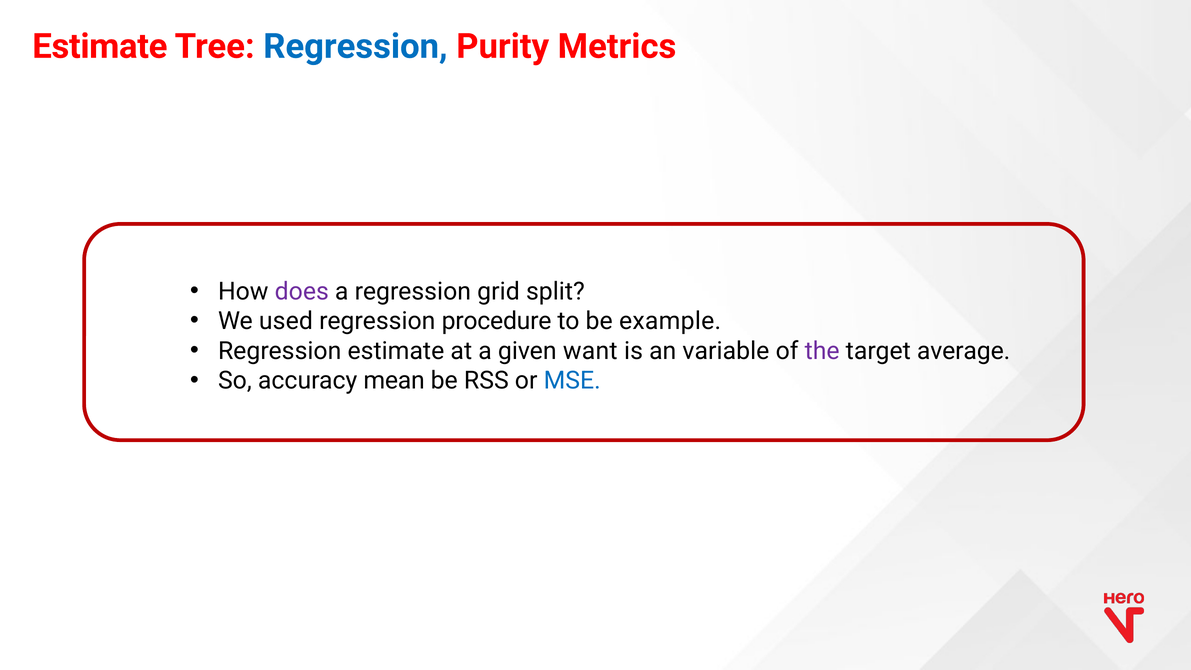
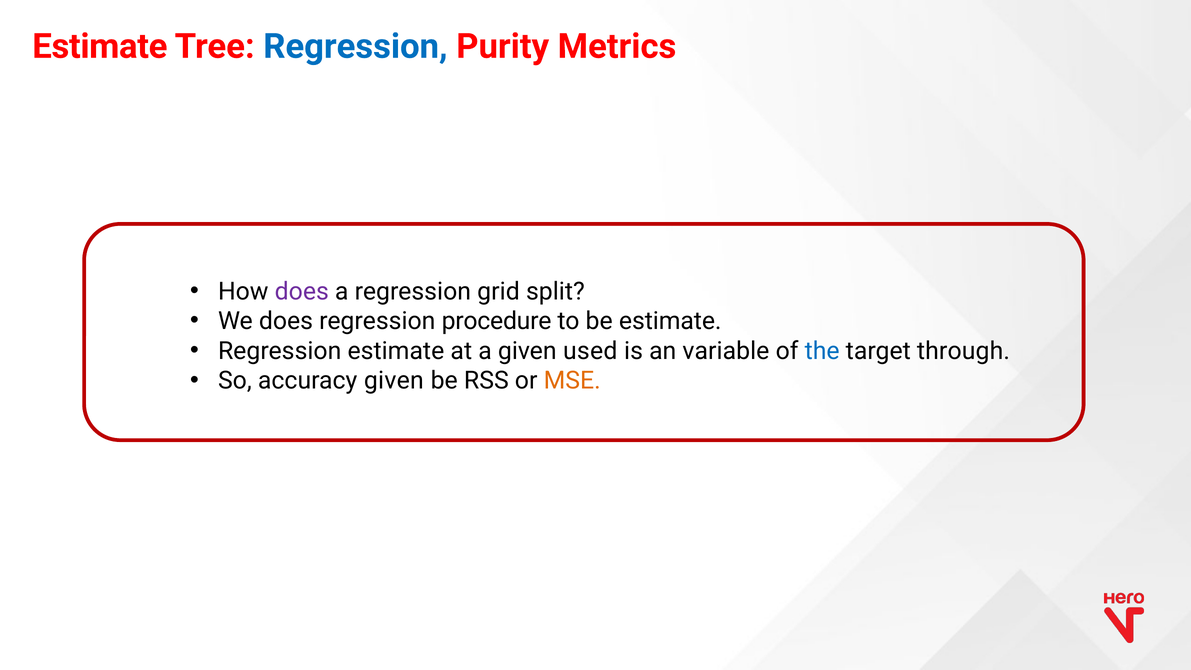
We used: used -> does
be example: example -> estimate
want: want -> used
the colour: purple -> blue
average: average -> through
accuracy mean: mean -> given
MSE colour: blue -> orange
